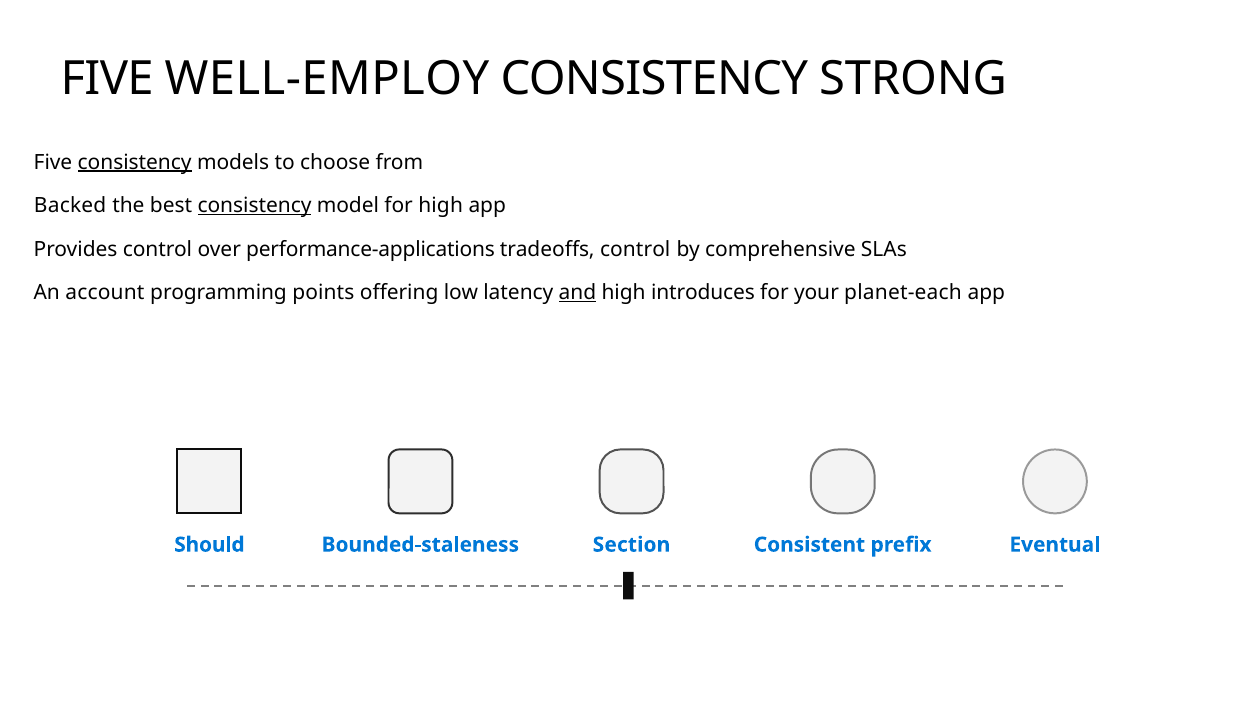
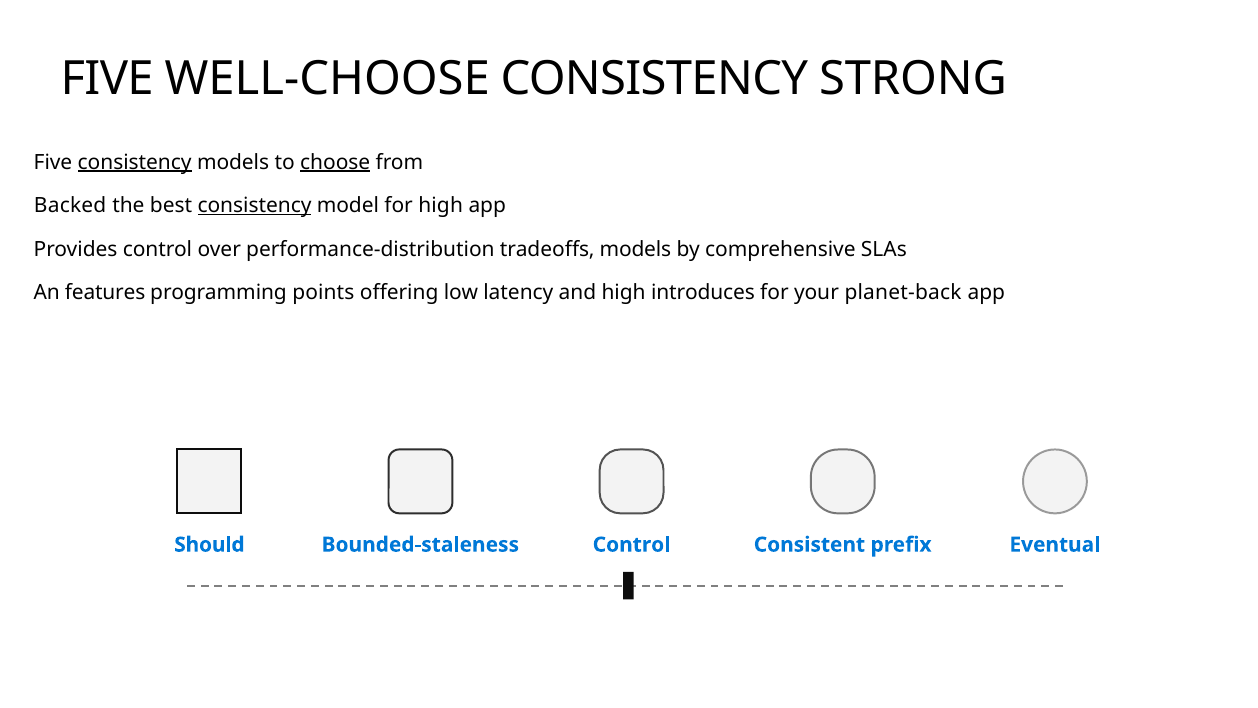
WELL-EMPLOY: WELL-EMPLOY -> WELL-CHOOSE
choose underline: none -> present
performance-applications: performance-applications -> performance-distribution
tradeoffs control: control -> models
account: account -> features
and underline: present -> none
planet-each: planet-each -> planet-back
Bounded-staleness Section: Section -> Control
